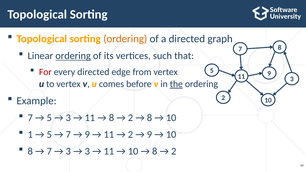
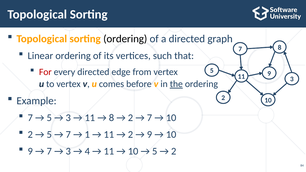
ordering at (125, 39) colour: orange -> black
ordering at (73, 56) underline: present -> none
8 at (150, 118): 8 -> 7
1 at (30, 135): 1 -> 2
9 at (87, 135): 9 -> 1
8 at (30, 151): 8 -> 9
3 at (87, 151): 3 -> 4
8 at (155, 151): 8 -> 5
